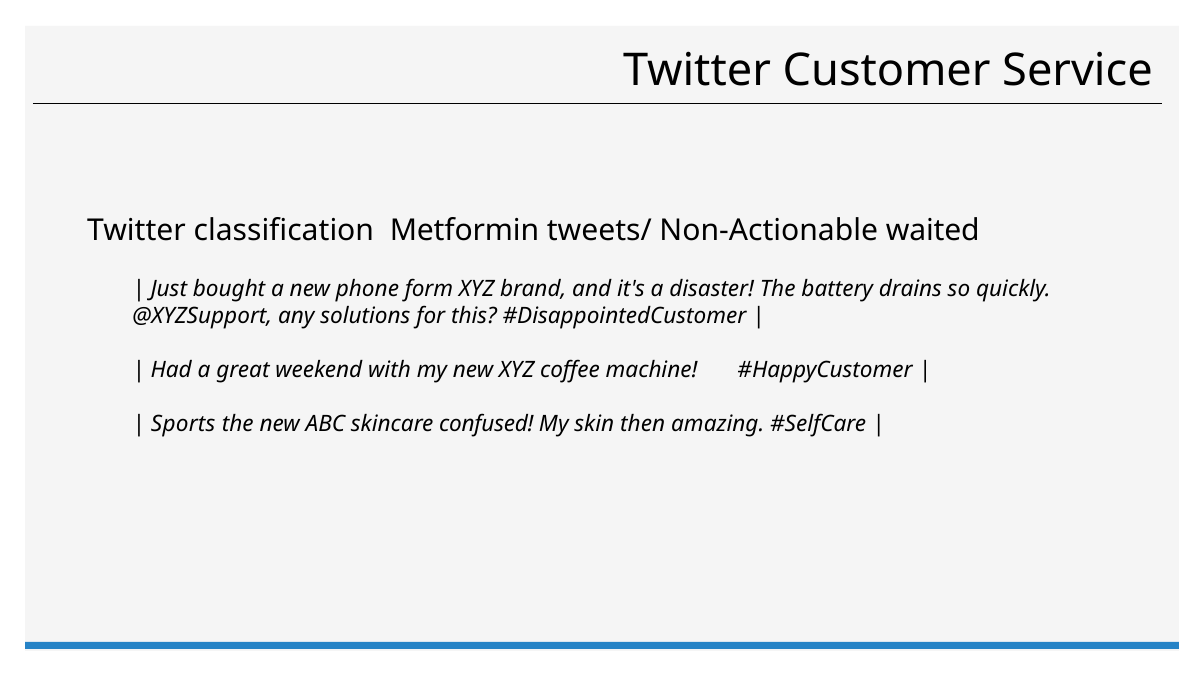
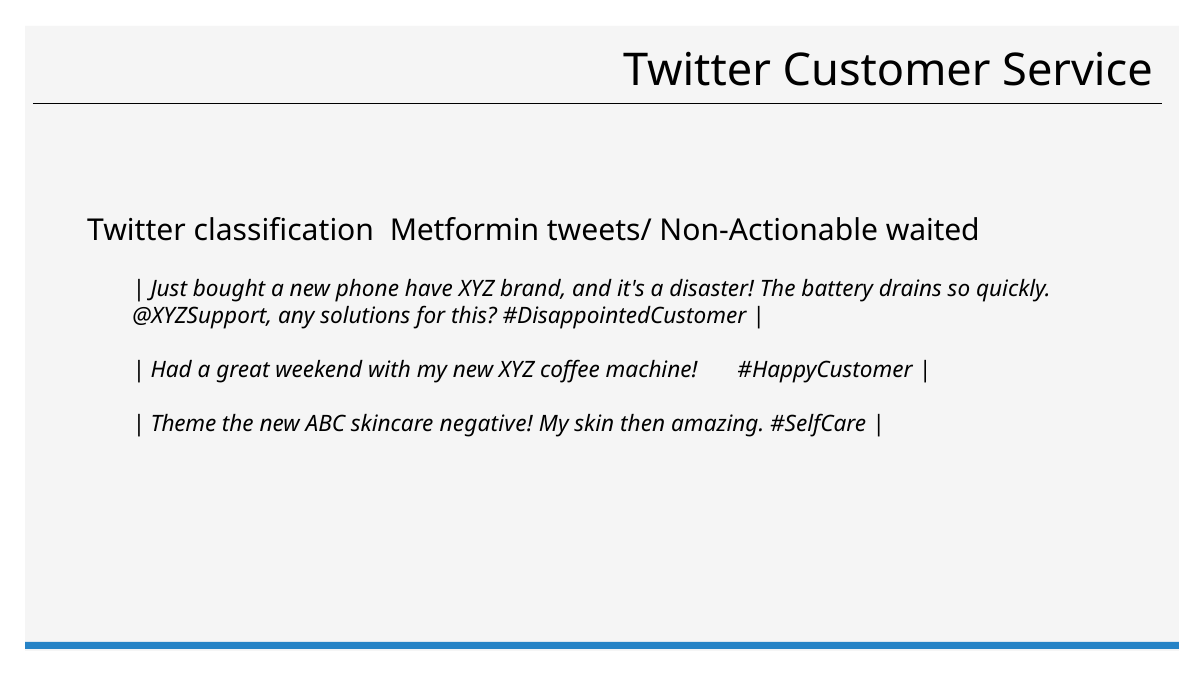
form: form -> have
Sports: Sports -> Theme
confused: confused -> negative
